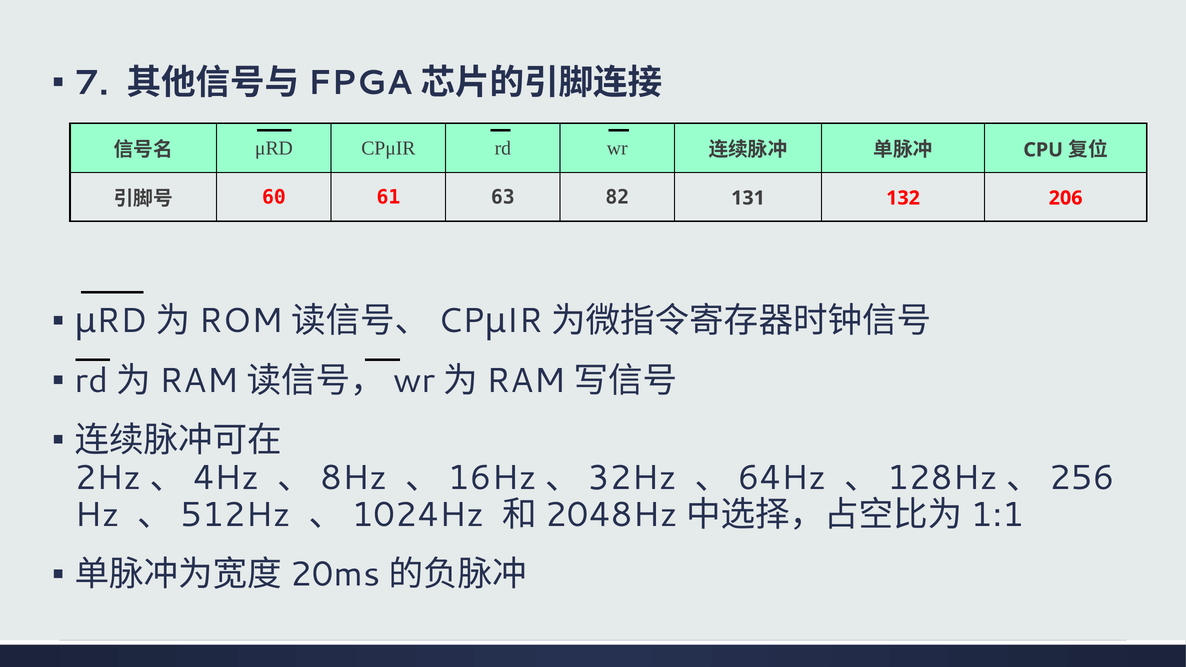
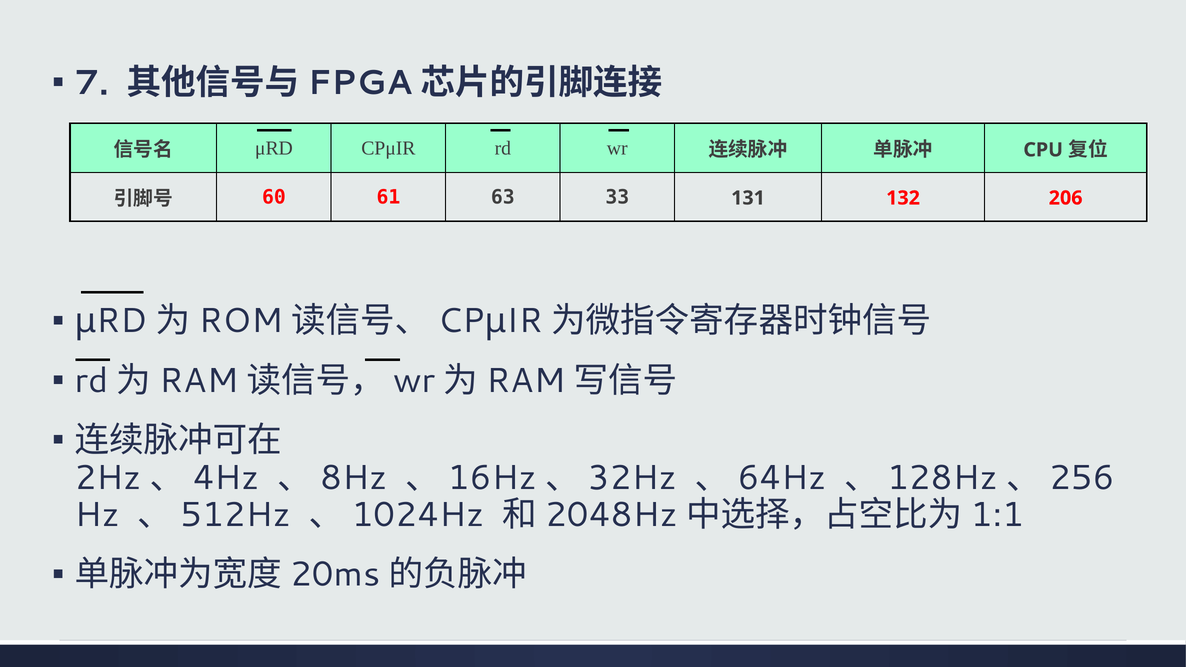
82: 82 -> 33
